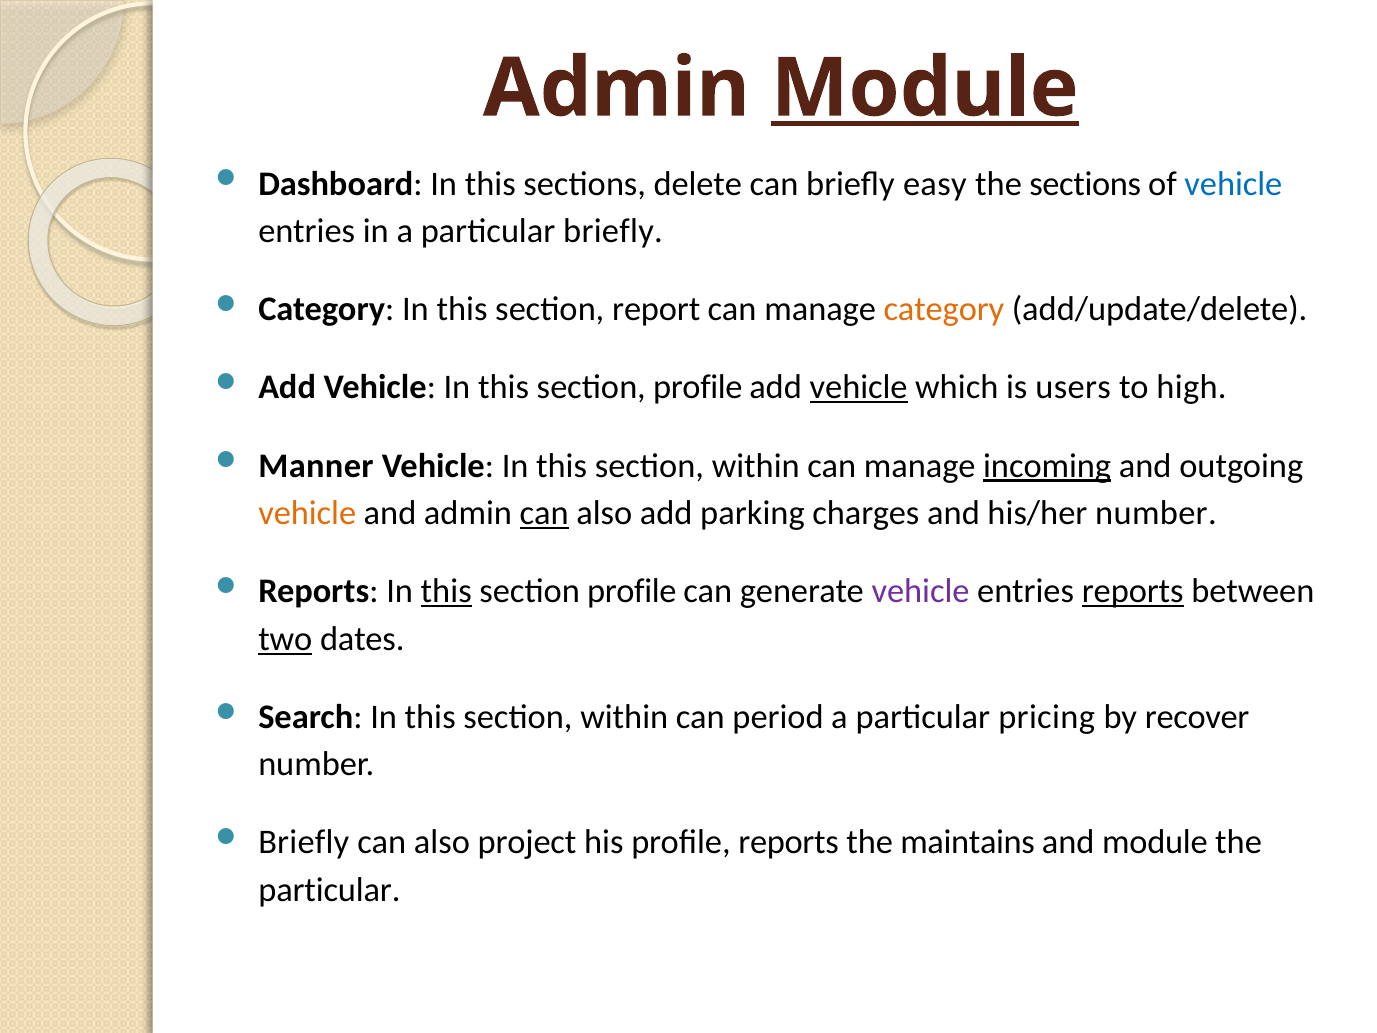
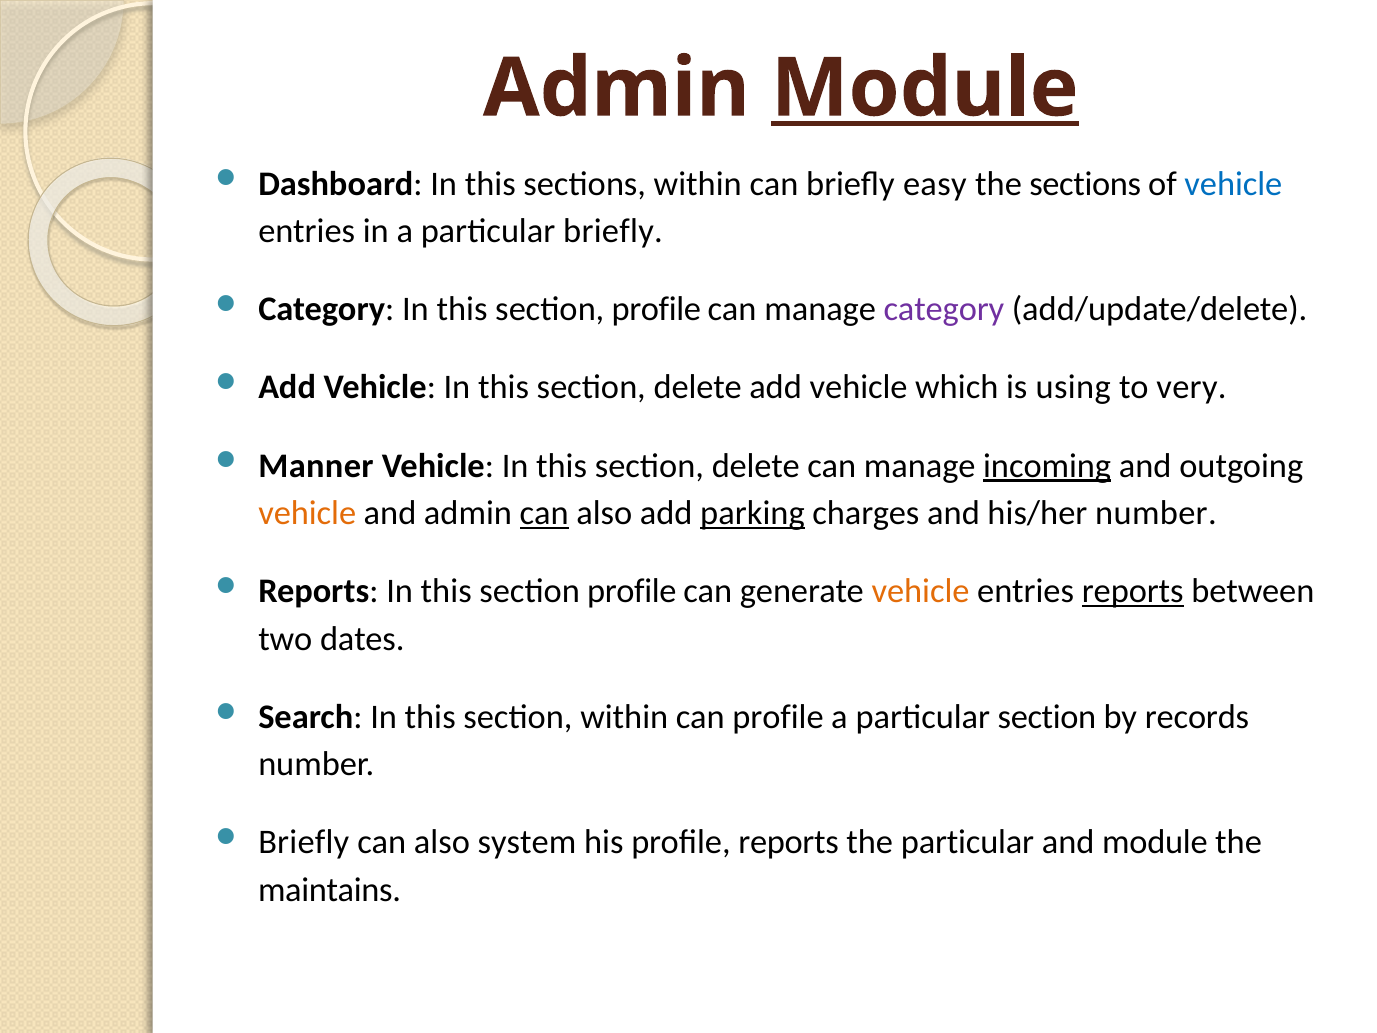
sections delete: delete -> within
report at (656, 309): report -> profile
category at (944, 309) colour: orange -> purple
profile at (698, 387): profile -> delete
vehicle at (859, 387) underline: present -> none
users: users -> using
high: high -> very
within at (756, 466): within -> delete
parking underline: none -> present
this at (446, 591) underline: present -> none
vehicle at (921, 591) colour: purple -> orange
two underline: present -> none
can period: period -> profile
particular pricing: pricing -> section
recover: recover -> records
project: project -> system
the maintains: maintains -> particular
particular at (329, 890): particular -> maintains
